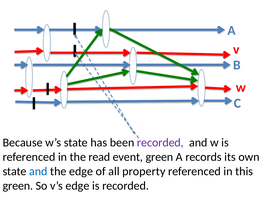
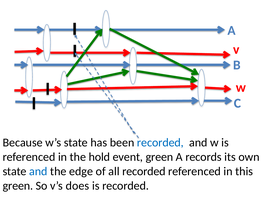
recorded at (160, 142) colour: purple -> blue
read: read -> hold
all property: property -> recorded
v’s edge: edge -> does
